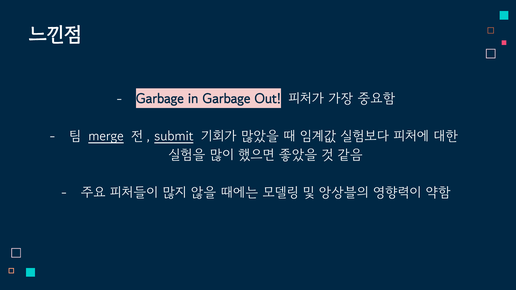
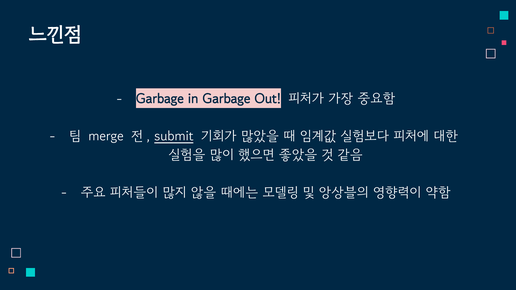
merge underline: present -> none
